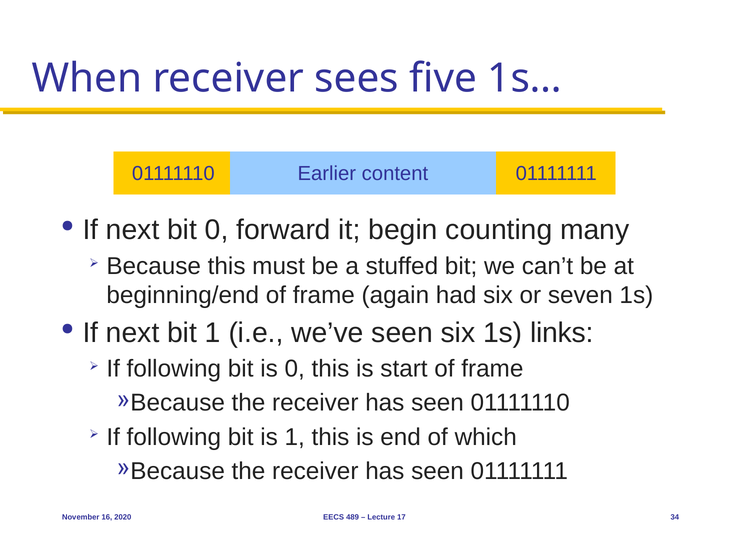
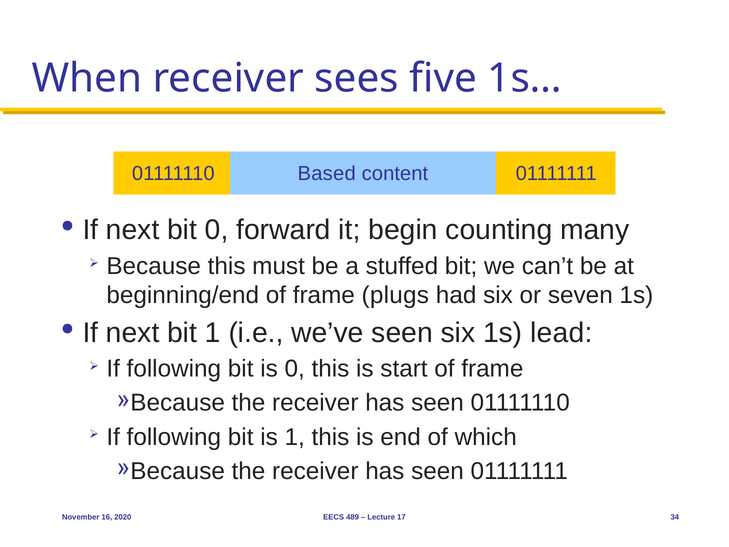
Earlier: Earlier -> Based
again: again -> plugs
links: links -> lead
